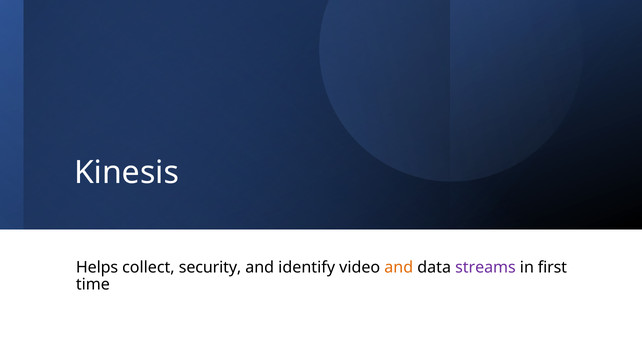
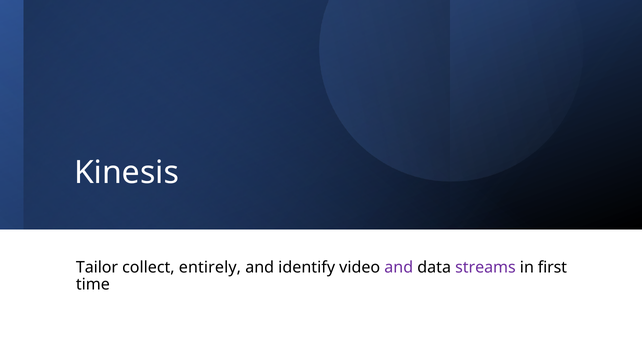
Helps: Helps -> Tailor
security: security -> entirely
and at (399, 267) colour: orange -> purple
